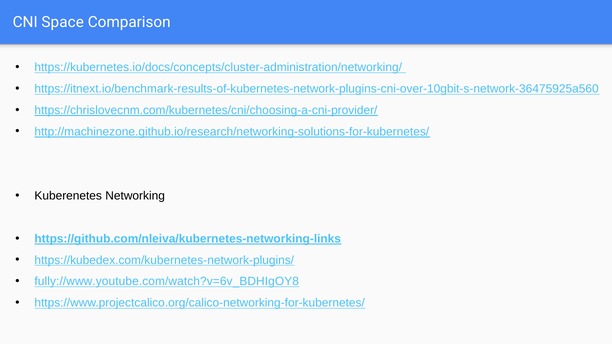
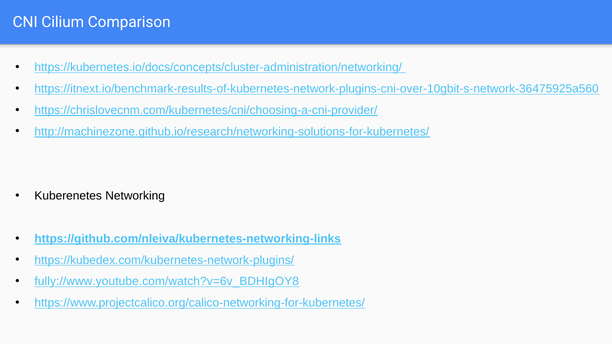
Space: Space -> Cilium
